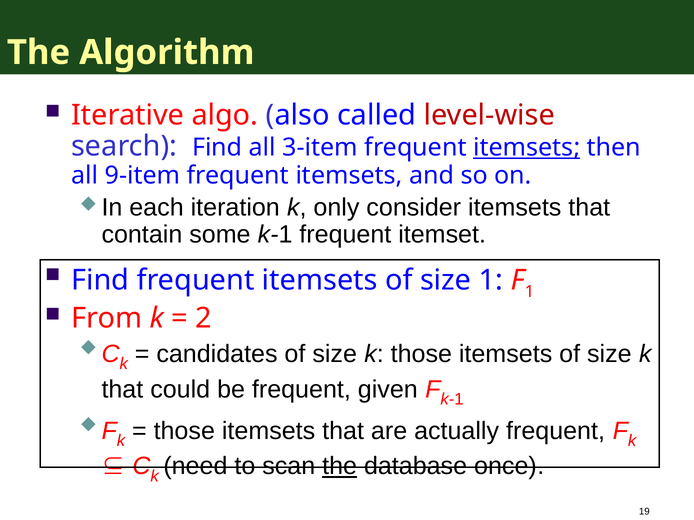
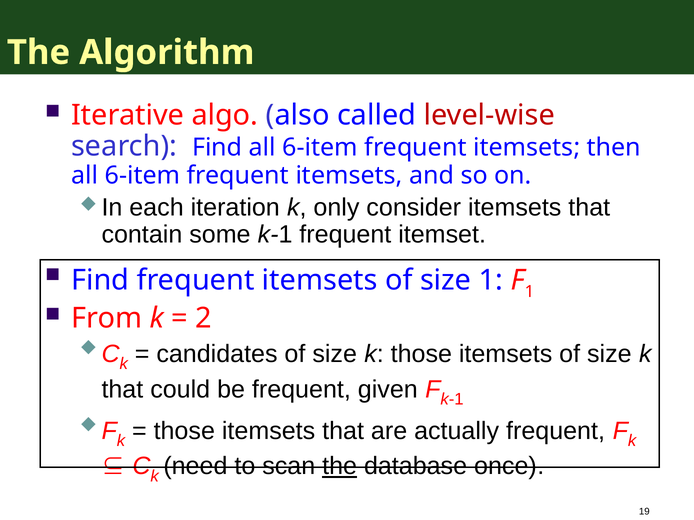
Find all 3-item: 3-item -> 6-item
itemsets at (527, 148) underline: present -> none
9-item at (142, 176): 9-item -> 6-item
